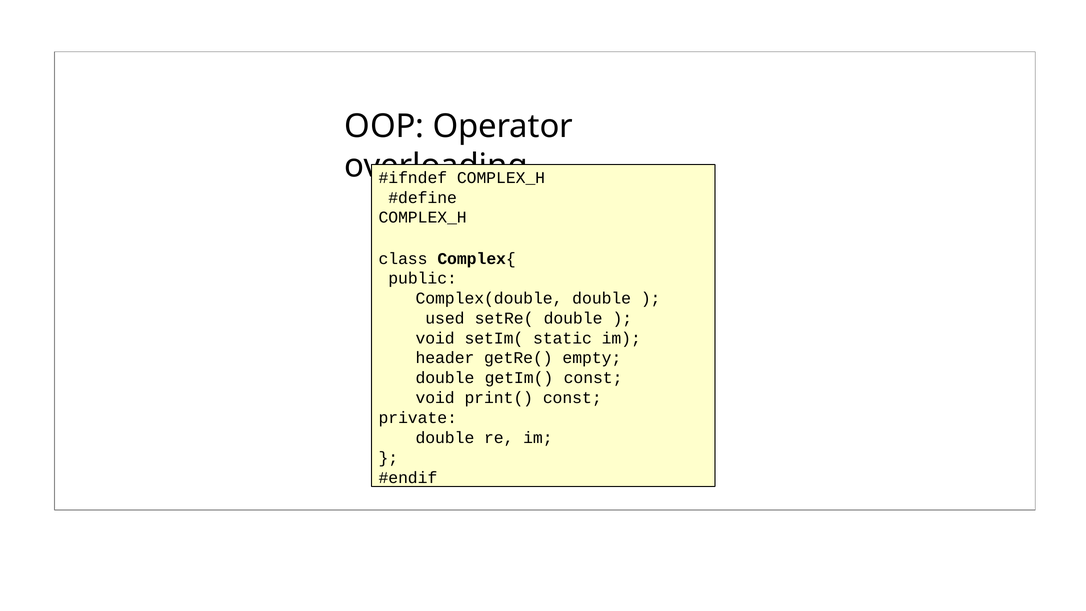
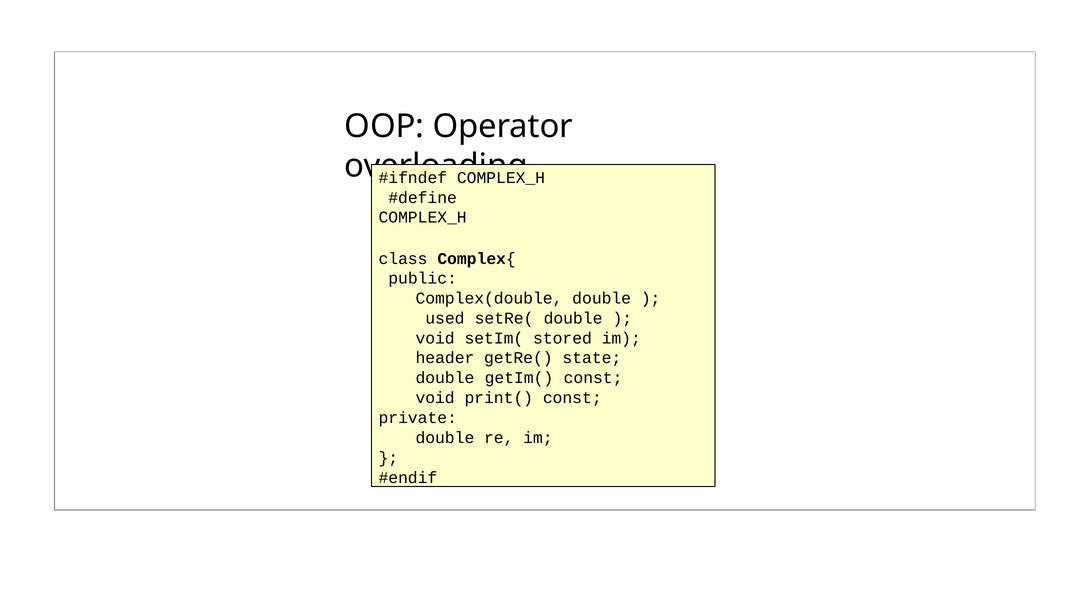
static: static -> stored
empty: empty -> state
